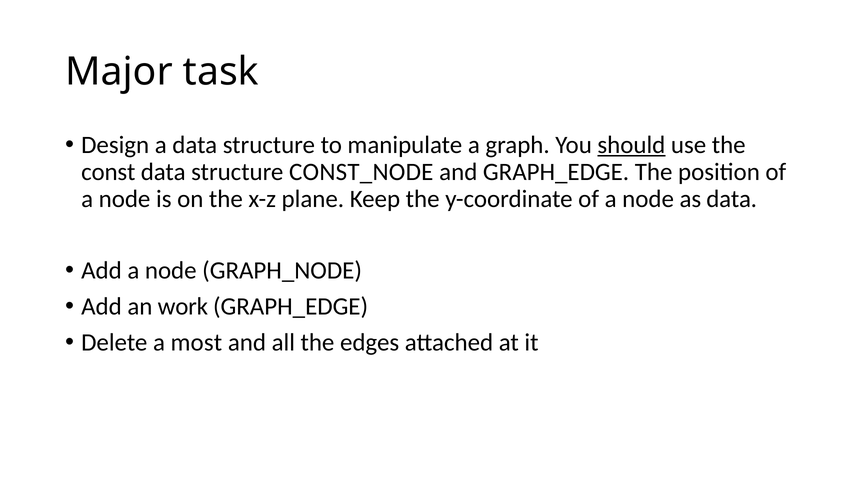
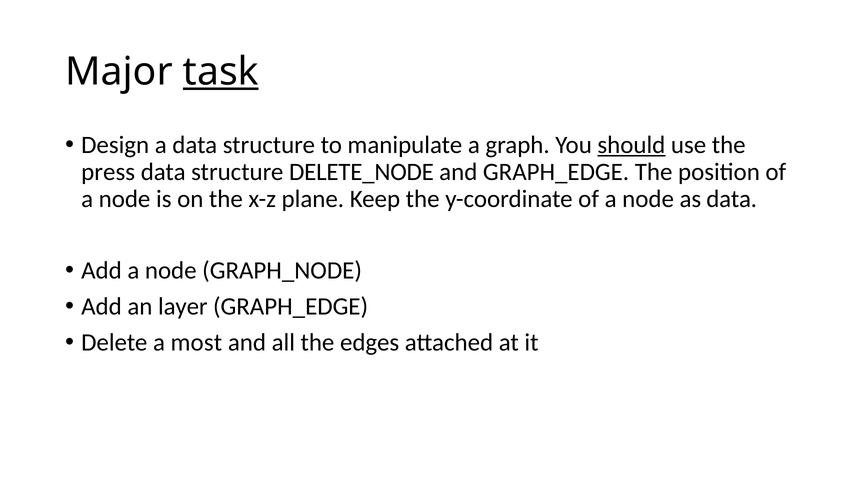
task underline: none -> present
const: const -> press
CONST_NODE: CONST_NODE -> DELETE_NODE
work: work -> layer
